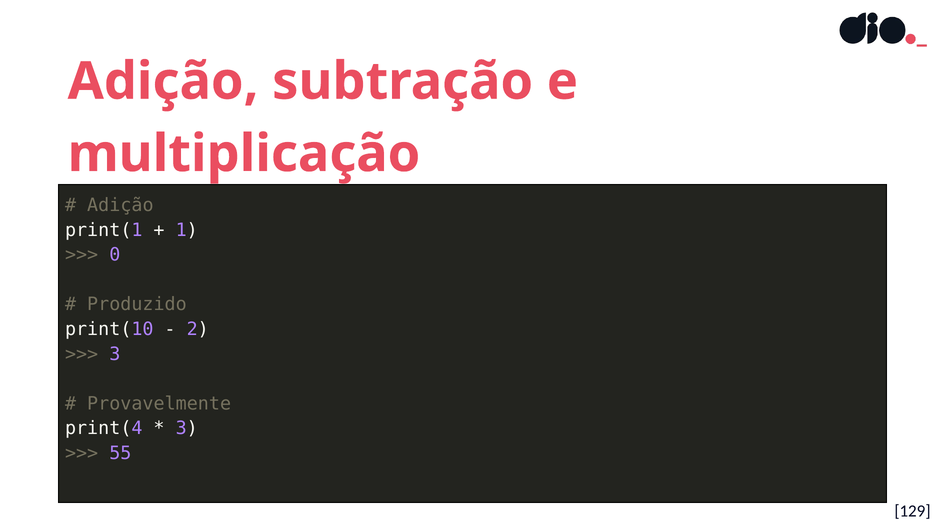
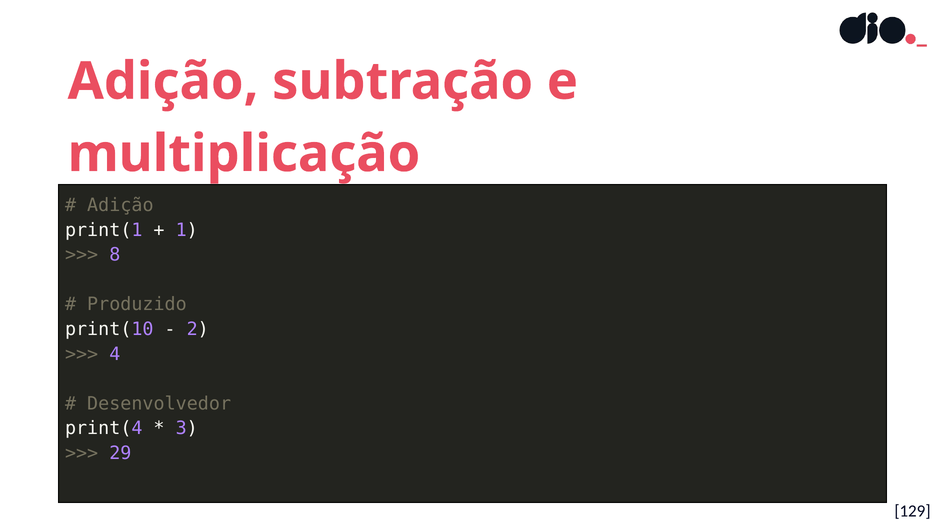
0: 0 -> 8
3 at (115, 354): 3 -> 4
Provavelmente: Provavelmente -> Desenvolvedor
55: 55 -> 29
